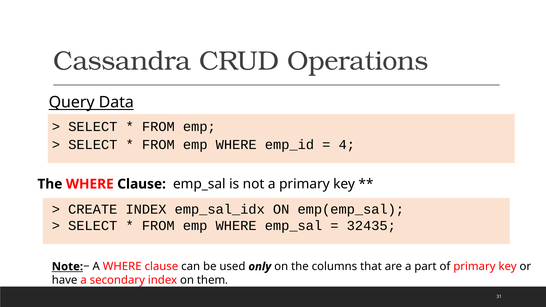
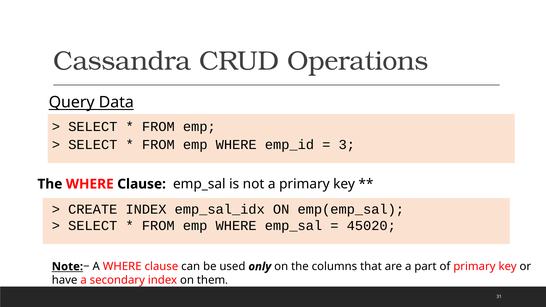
4: 4 -> 3
32435: 32435 -> 45020
